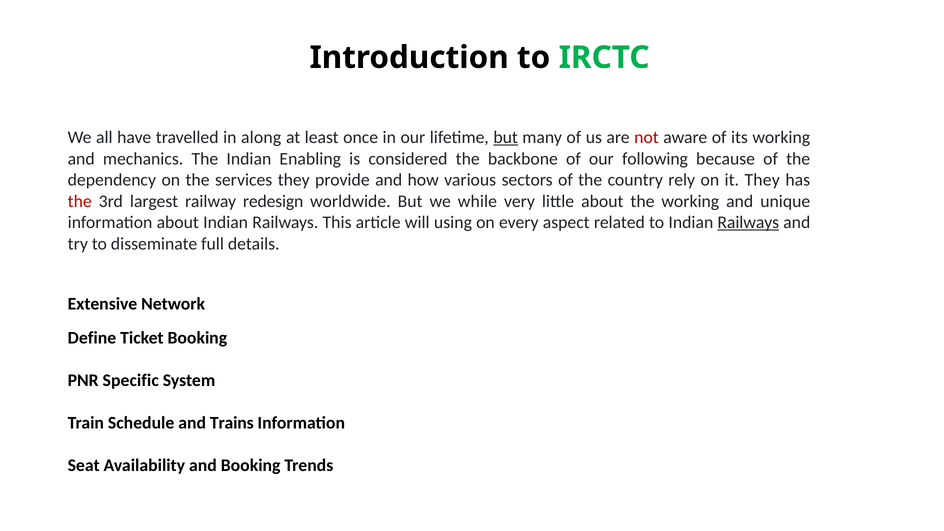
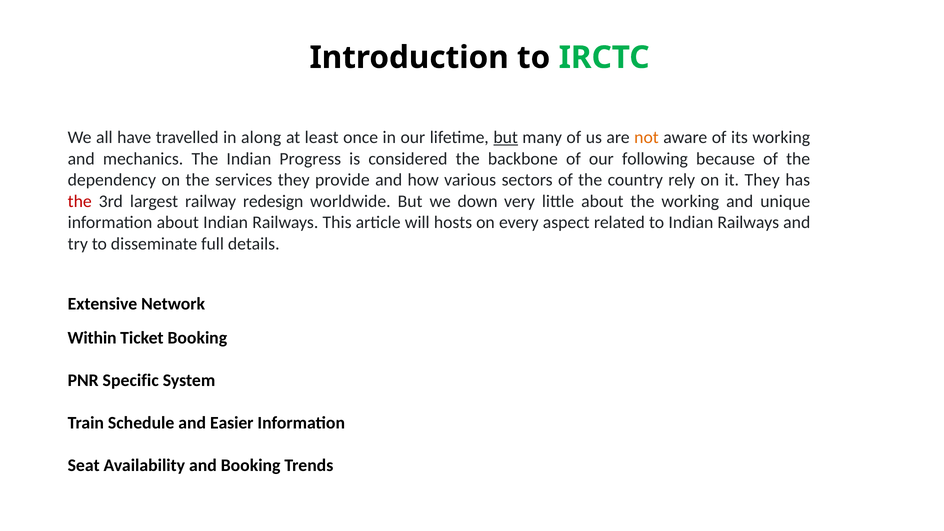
not colour: red -> orange
Enabling: Enabling -> Progress
while: while -> down
using: using -> hosts
Railways at (748, 223) underline: present -> none
Define: Define -> Within
Trains: Trains -> Easier
